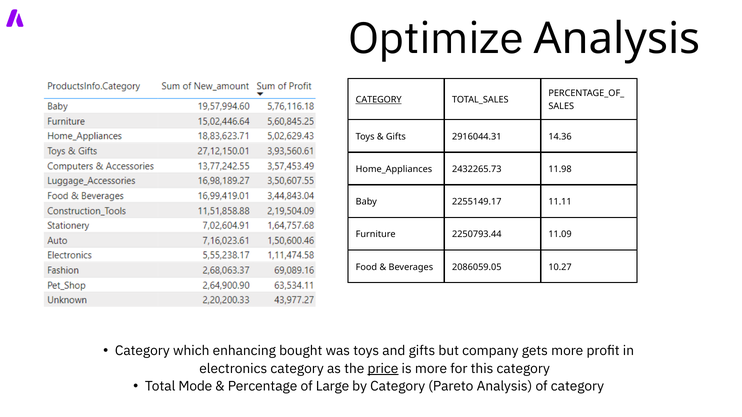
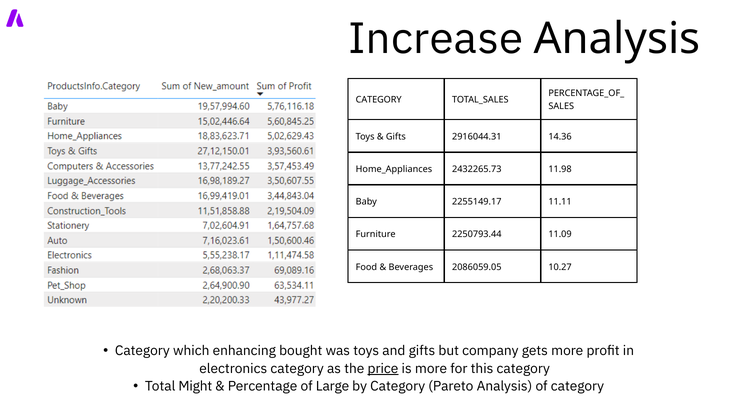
Optimize: Optimize -> Increase
CATEGORY at (379, 100) underline: present -> none
Mode: Mode -> Might
